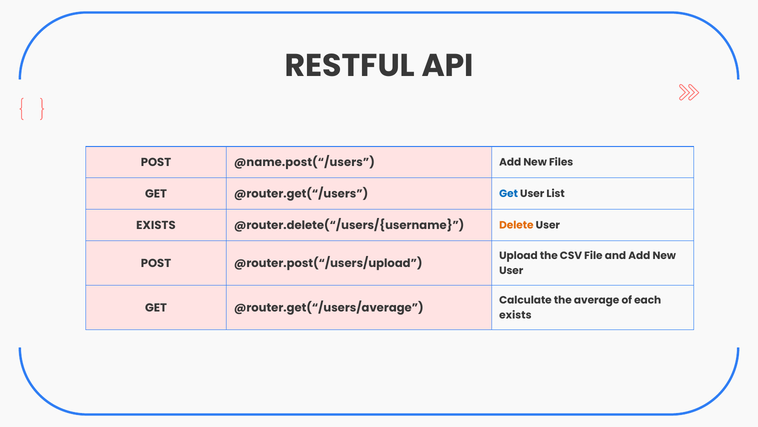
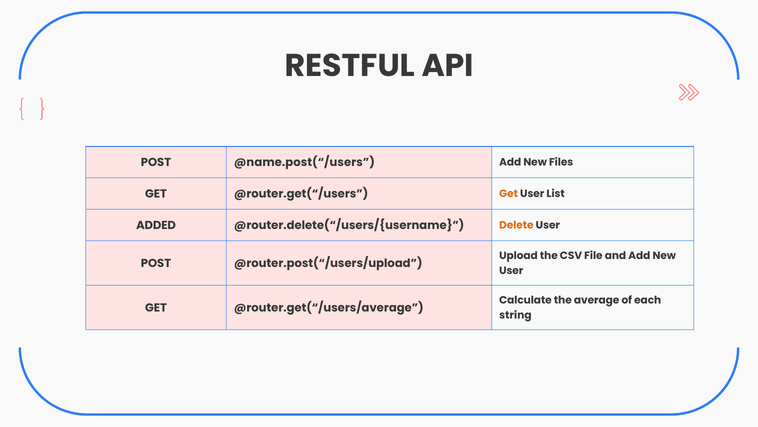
Get at (509, 194) colour: blue -> orange
EXISTS at (156, 225): EXISTS -> ADDED
exists at (515, 315): exists -> string
